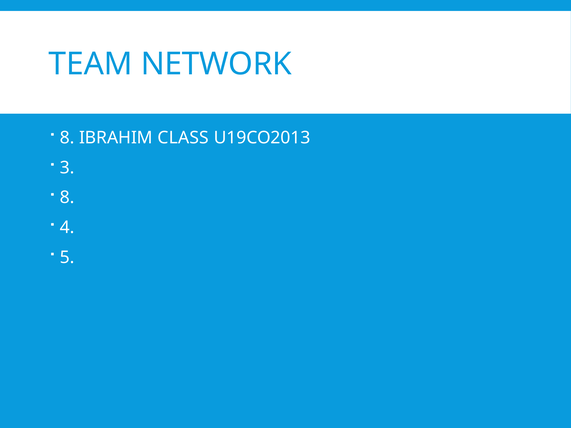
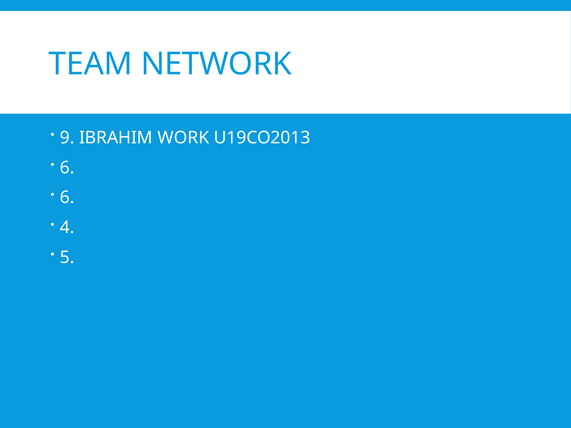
8 at (67, 138): 8 -> 9
CLASS: CLASS -> WORK
3 at (67, 168): 3 -> 6
8 at (67, 198): 8 -> 6
